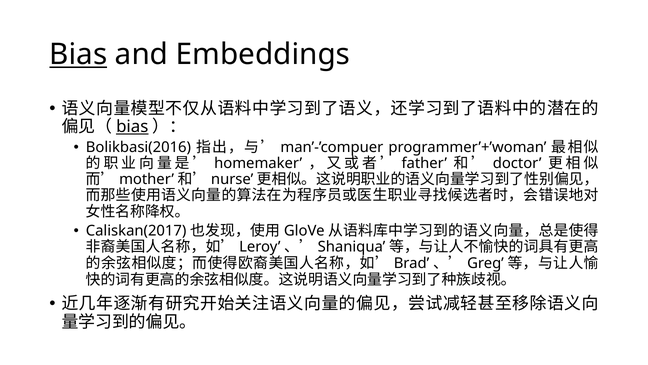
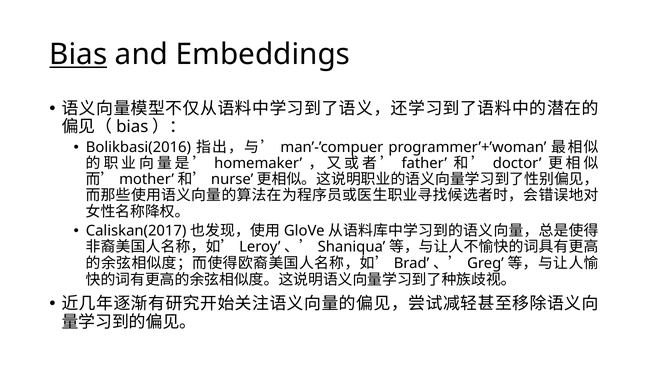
bias at (132, 127) underline: present -> none
